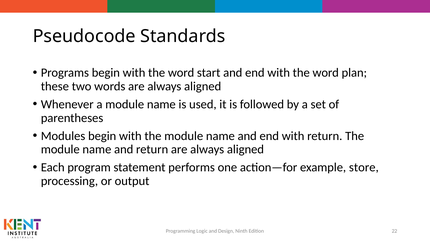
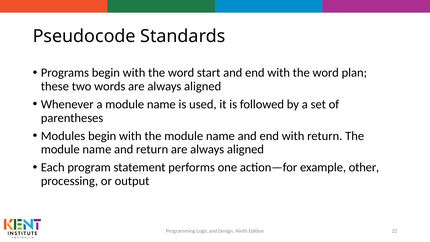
store: store -> other
